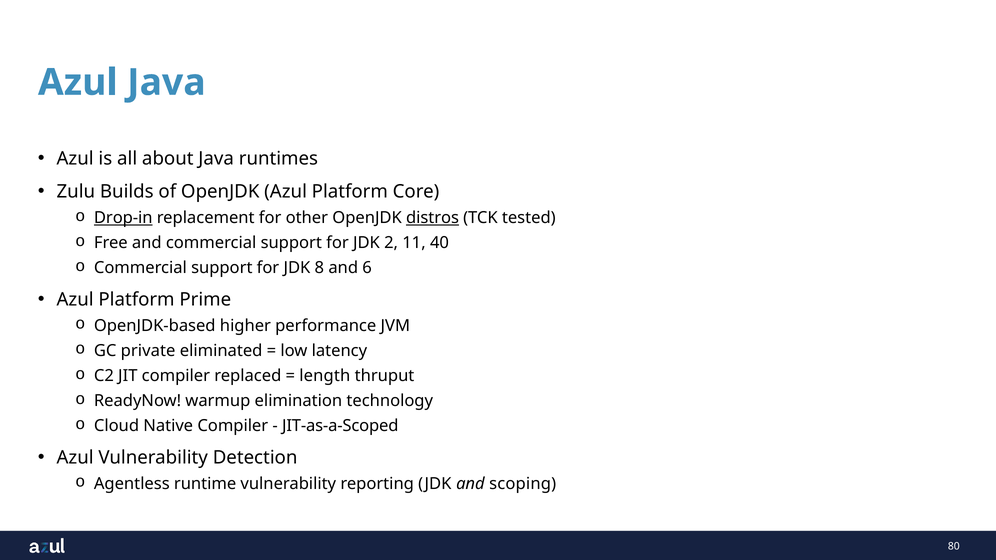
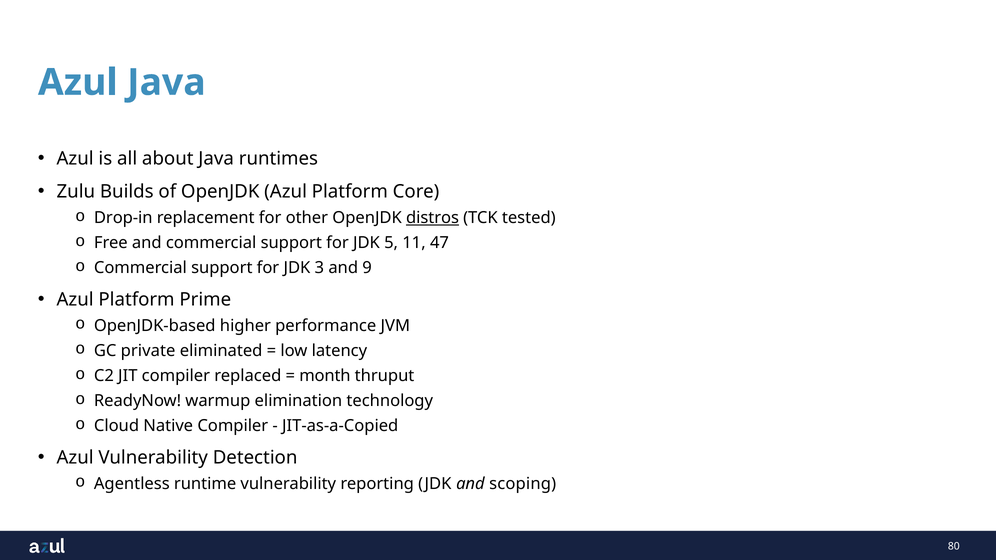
Drop-in underline: present -> none
2: 2 -> 5
40: 40 -> 47
8: 8 -> 3
6: 6 -> 9
length: length -> month
JIT-as-a-Scoped: JIT-as-a-Scoped -> JIT-as-a-Copied
